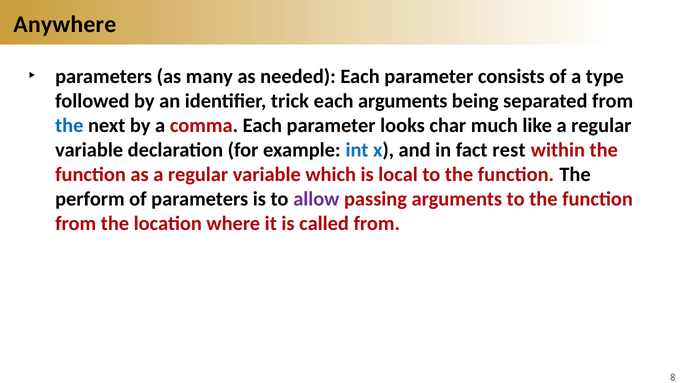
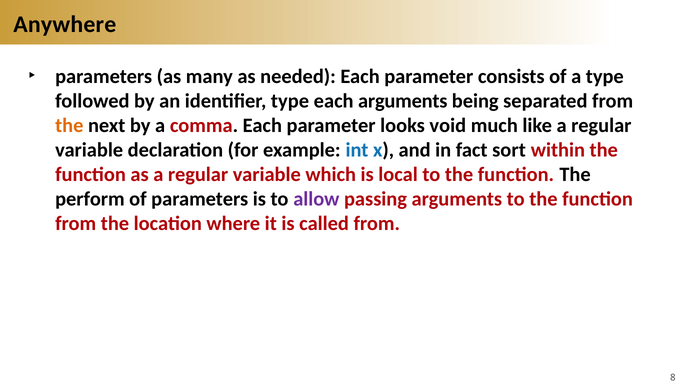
identifier trick: trick -> type
the at (69, 125) colour: blue -> orange
char: char -> void
rest: rest -> sort
